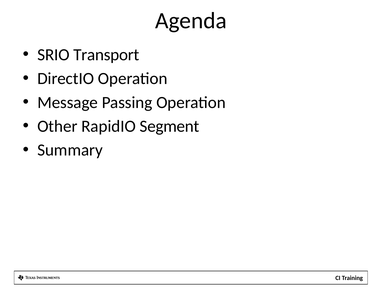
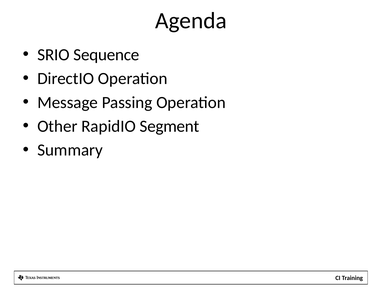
Transport: Transport -> Sequence
